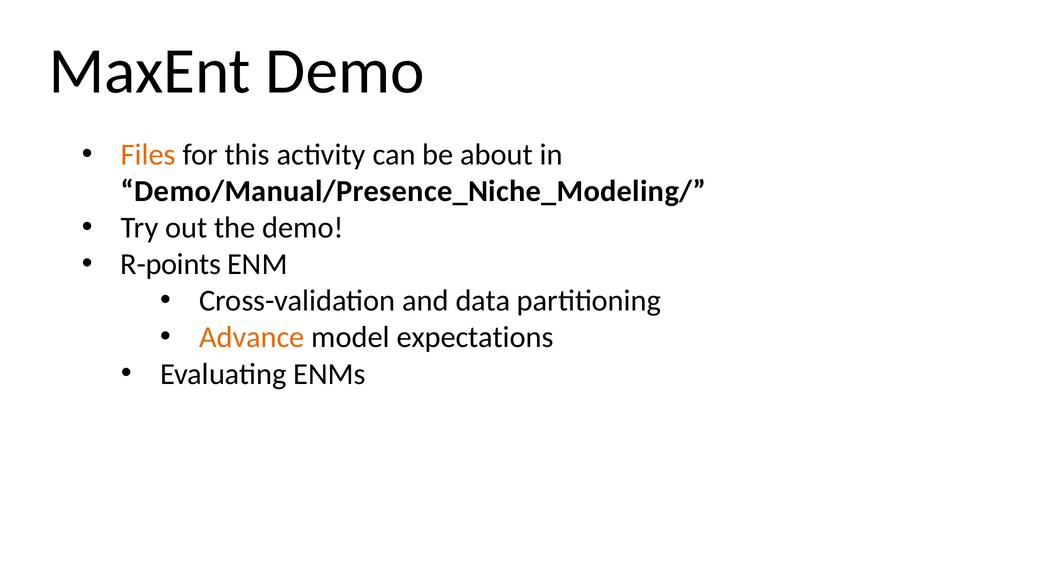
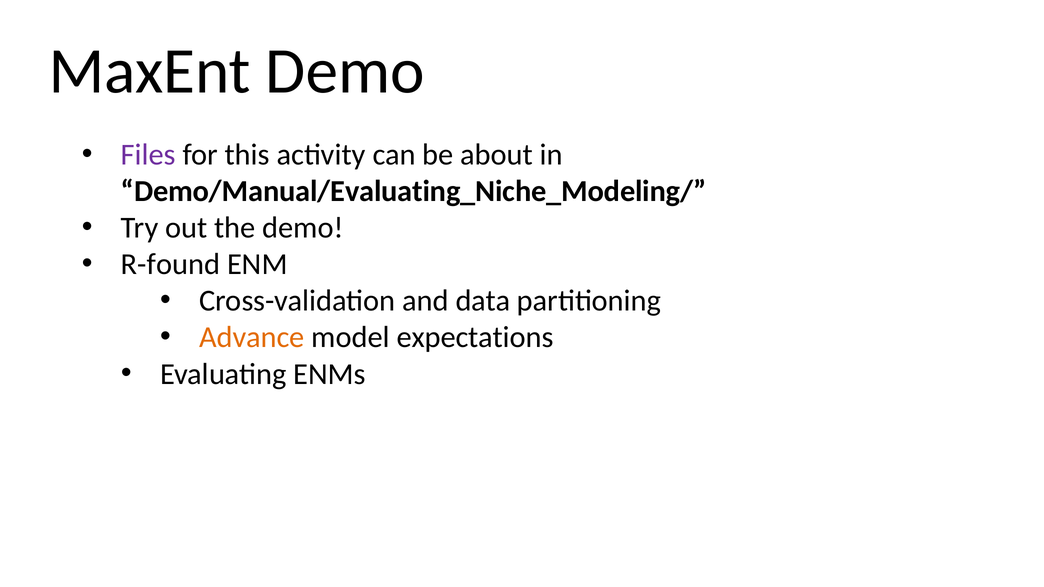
Files colour: orange -> purple
Demo/Manual/Presence_Niche_Modeling/: Demo/Manual/Presence_Niche_Modeling/ -> Demo/Manual/Evaluating_Niche_Modeling/
R-points: R-points -> R-found
